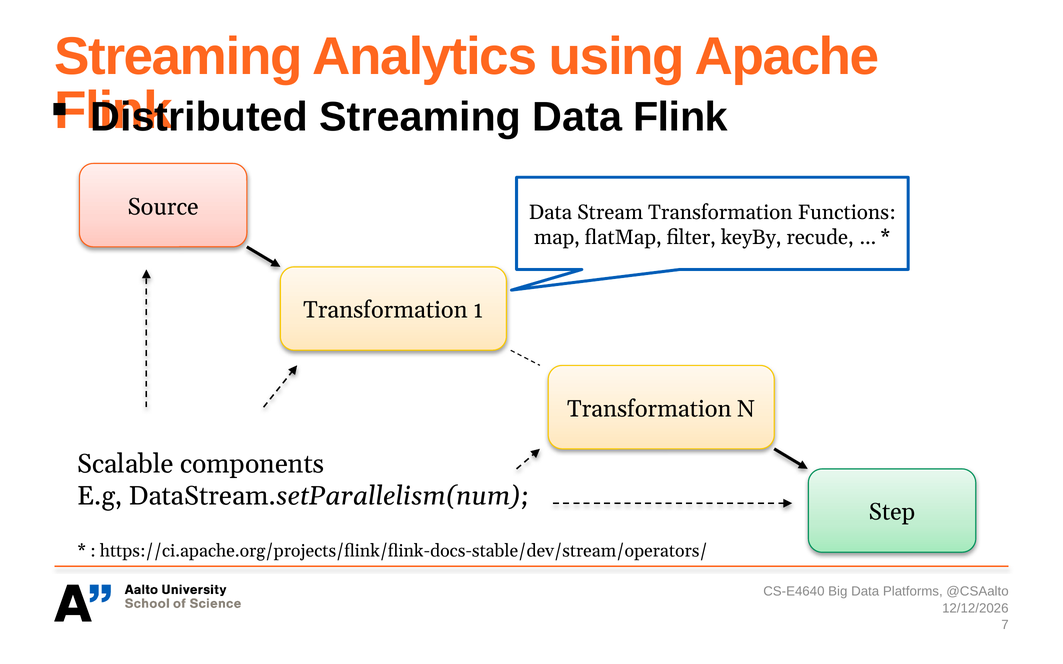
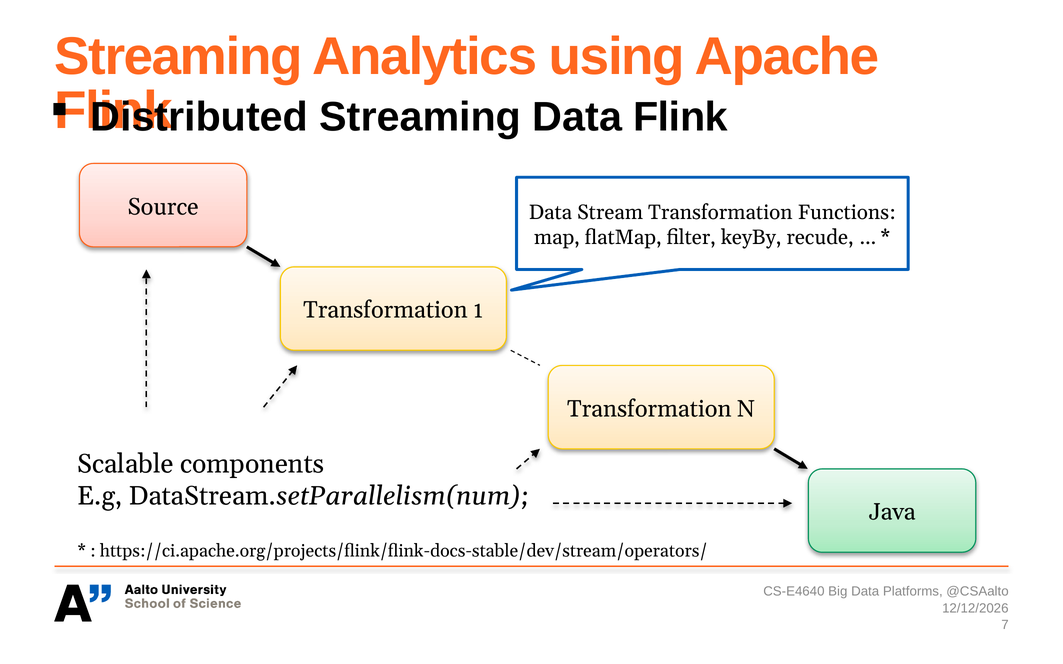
Step: Step -> Java
